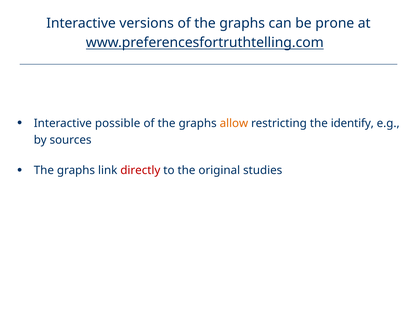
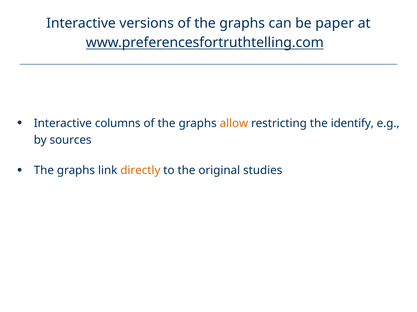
prone: prone -> paper
possible: possible -> columns
directly colour: red -> orange
